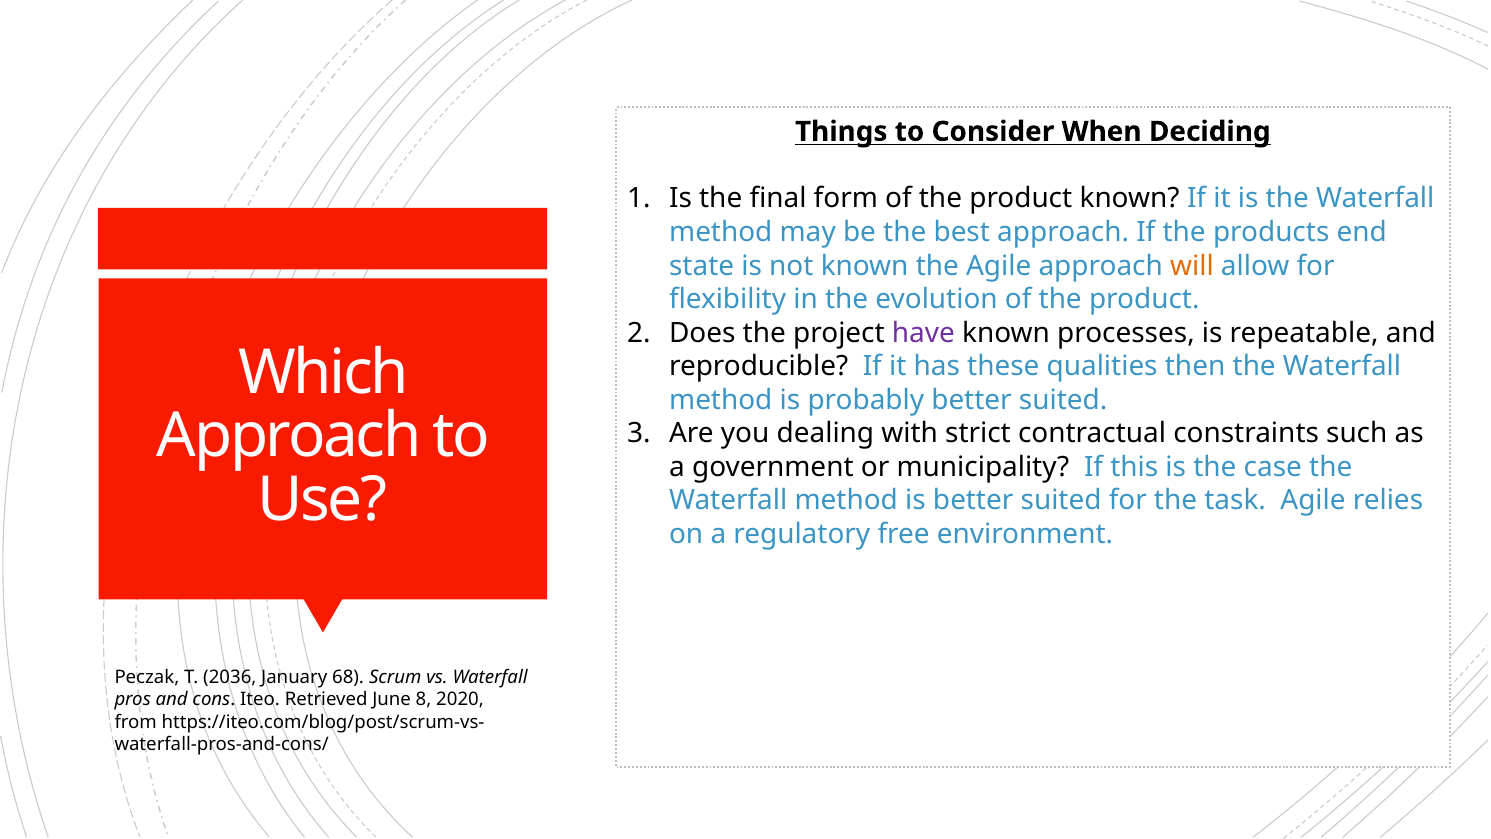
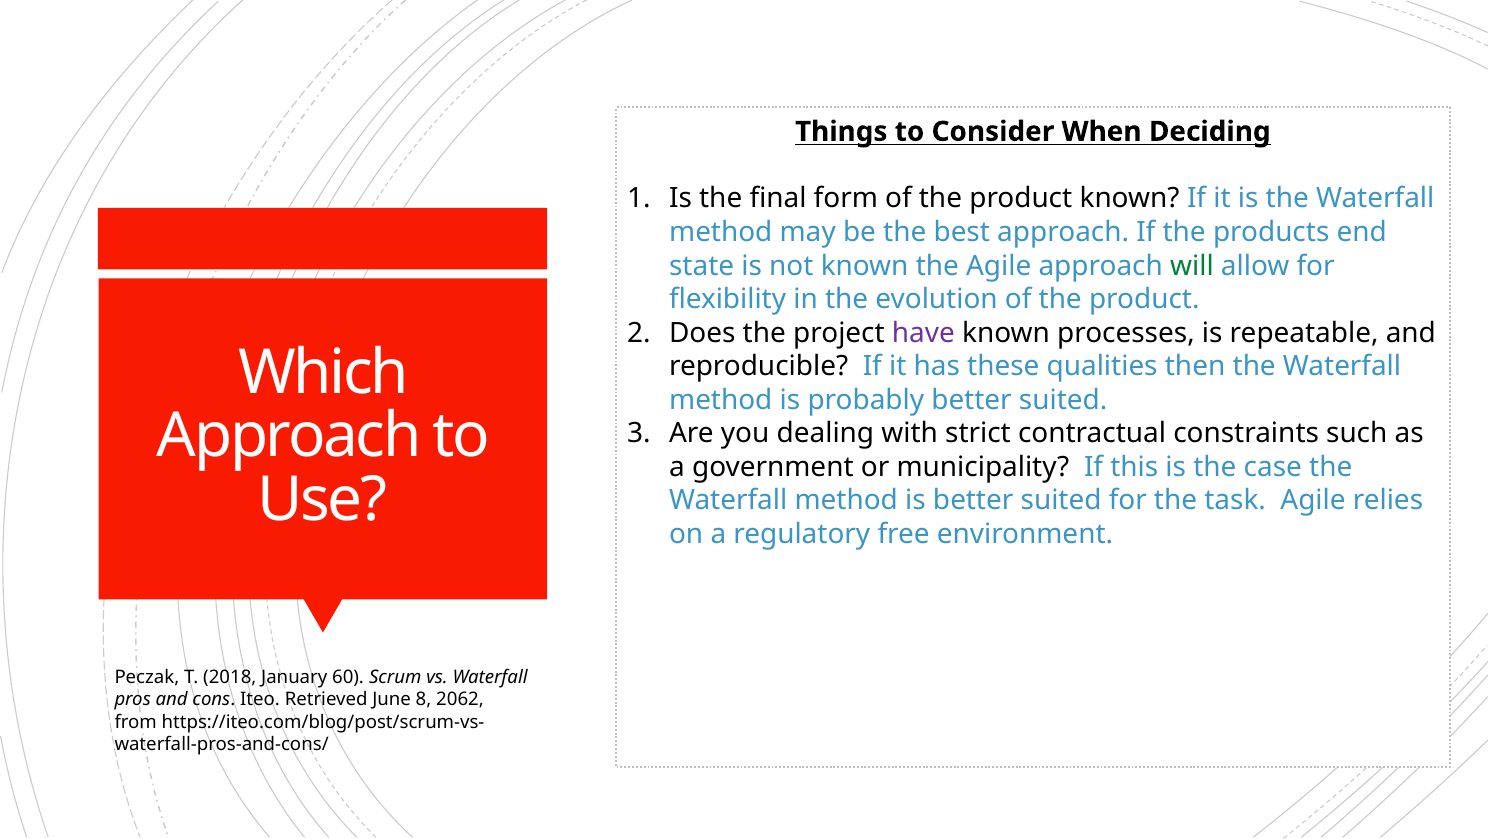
will colour: orange -> green
2036: 2036 -> 2018
68: 68 -> 60
2020: 2020 -> 2062
